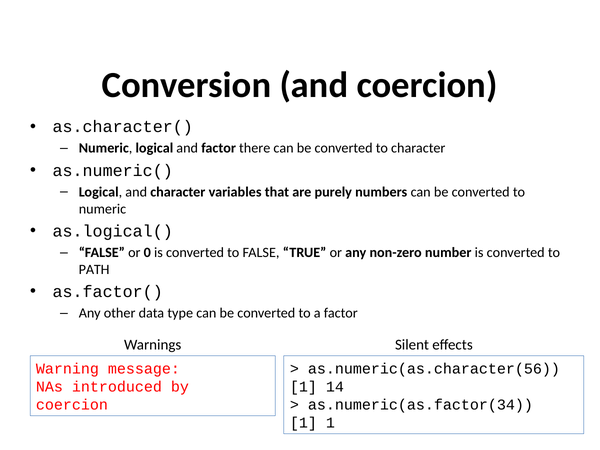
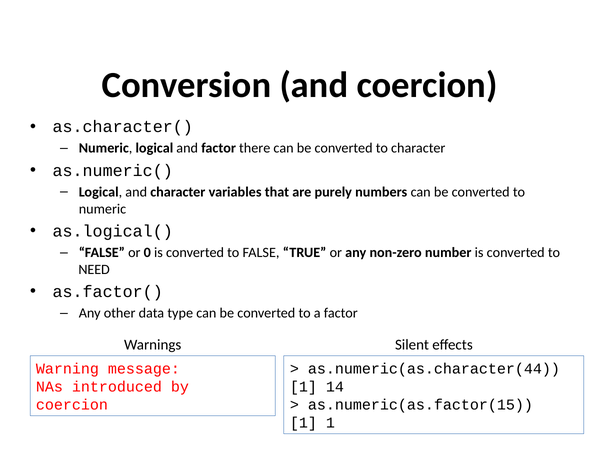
PATH: PATH -> NEED
as.numeric(as.character(56: as.numeric(as.character(56 -> as.numeric(as.character(44
as.numeric(as.factor(34: as.numeric(as.factor(34 -> as.numeric(as.factor(15
